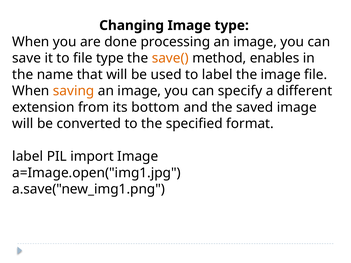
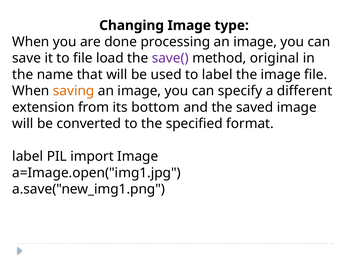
file type: type -> load
save( colour: orange -> purple
enables: enables -> original
